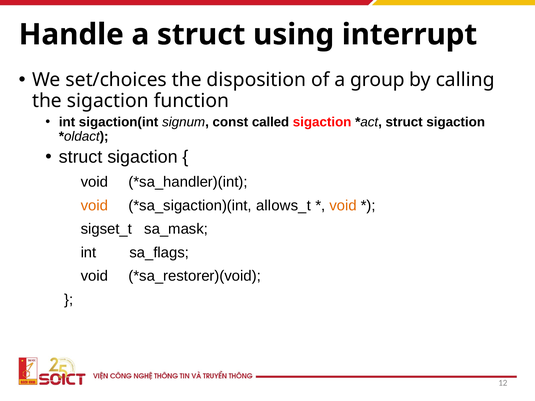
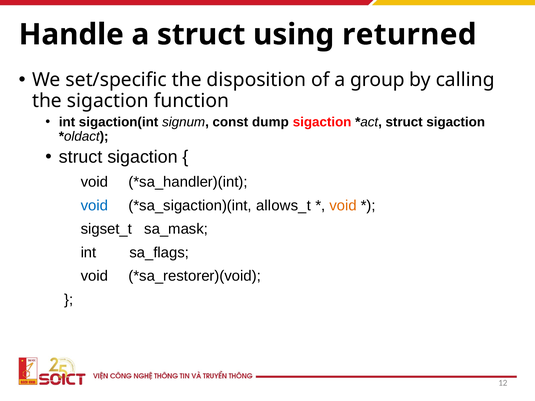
interrupt: interrupt -> returned
set/choices: set/choices -> set/specific
called: called -> dump
void at (94, 206) colour: orange -> blue
